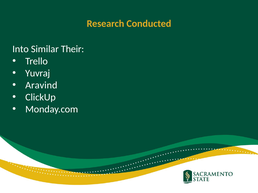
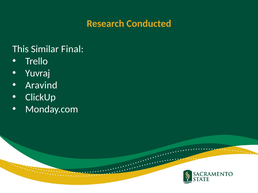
Into: Into -> This
Their: Their -> Final
